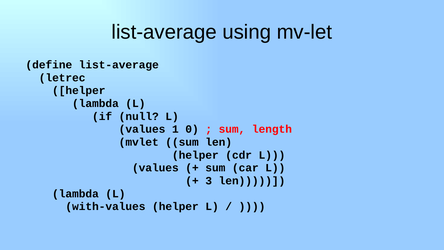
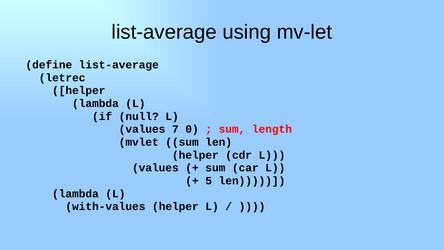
1: 1 -> 7
3: 3 -> 5
